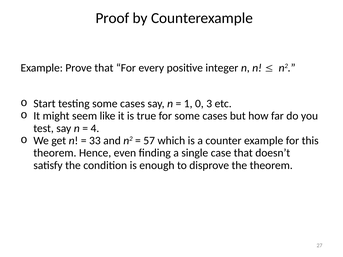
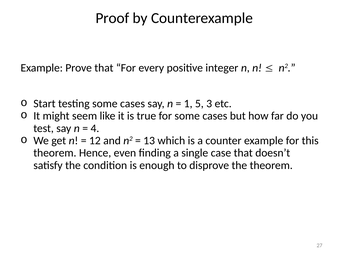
0: 0 -> 5
33: 33 -> 12
57: 57 -> 13
